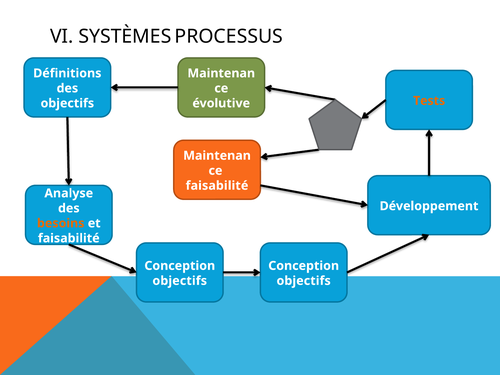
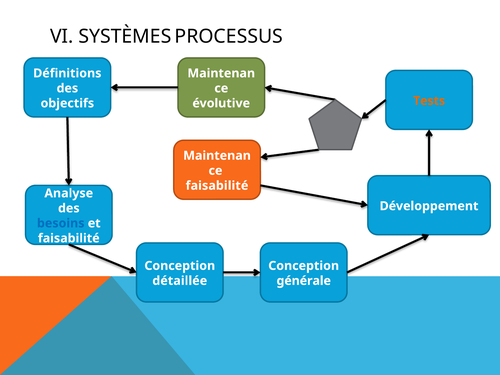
besoins colour: orange -> blue
objectifs at (180, 281): objectifs -> détaillée
objectifs at (304, 281): objectifs -> générale
